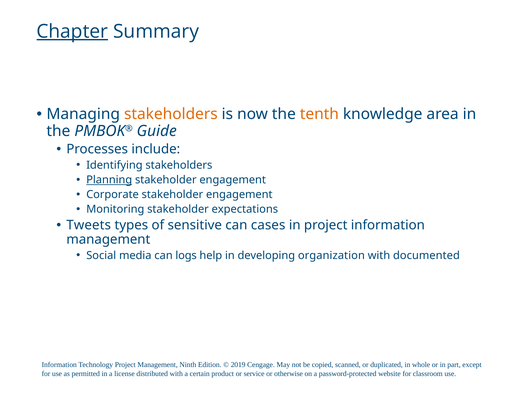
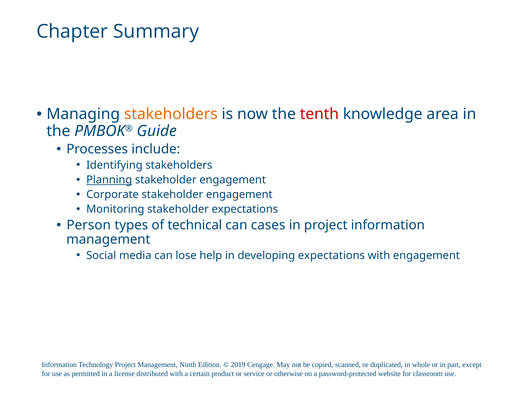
Chapter underline: present -> none
tenth colour: orange -> red
Tweets: Tweets -> Person
sensitive: sensitive -> technical
logs: logs -> lose
developing organization: organization -> expectations
with documented: documented -> engagement
